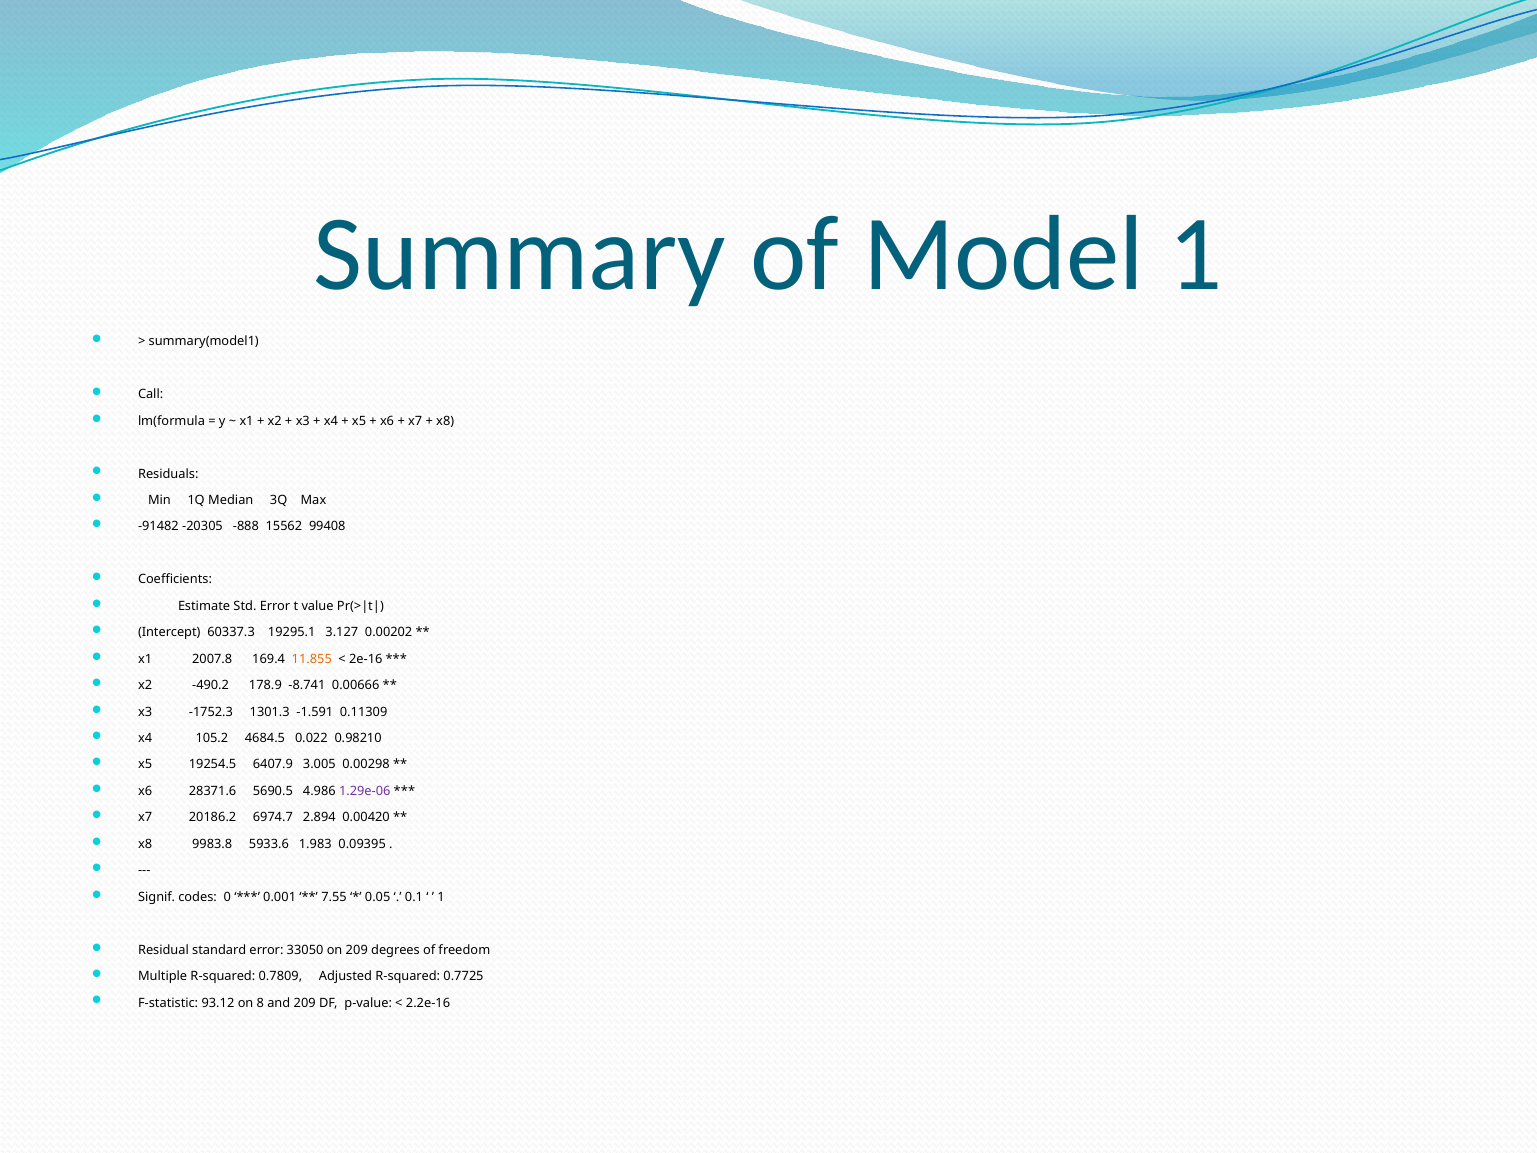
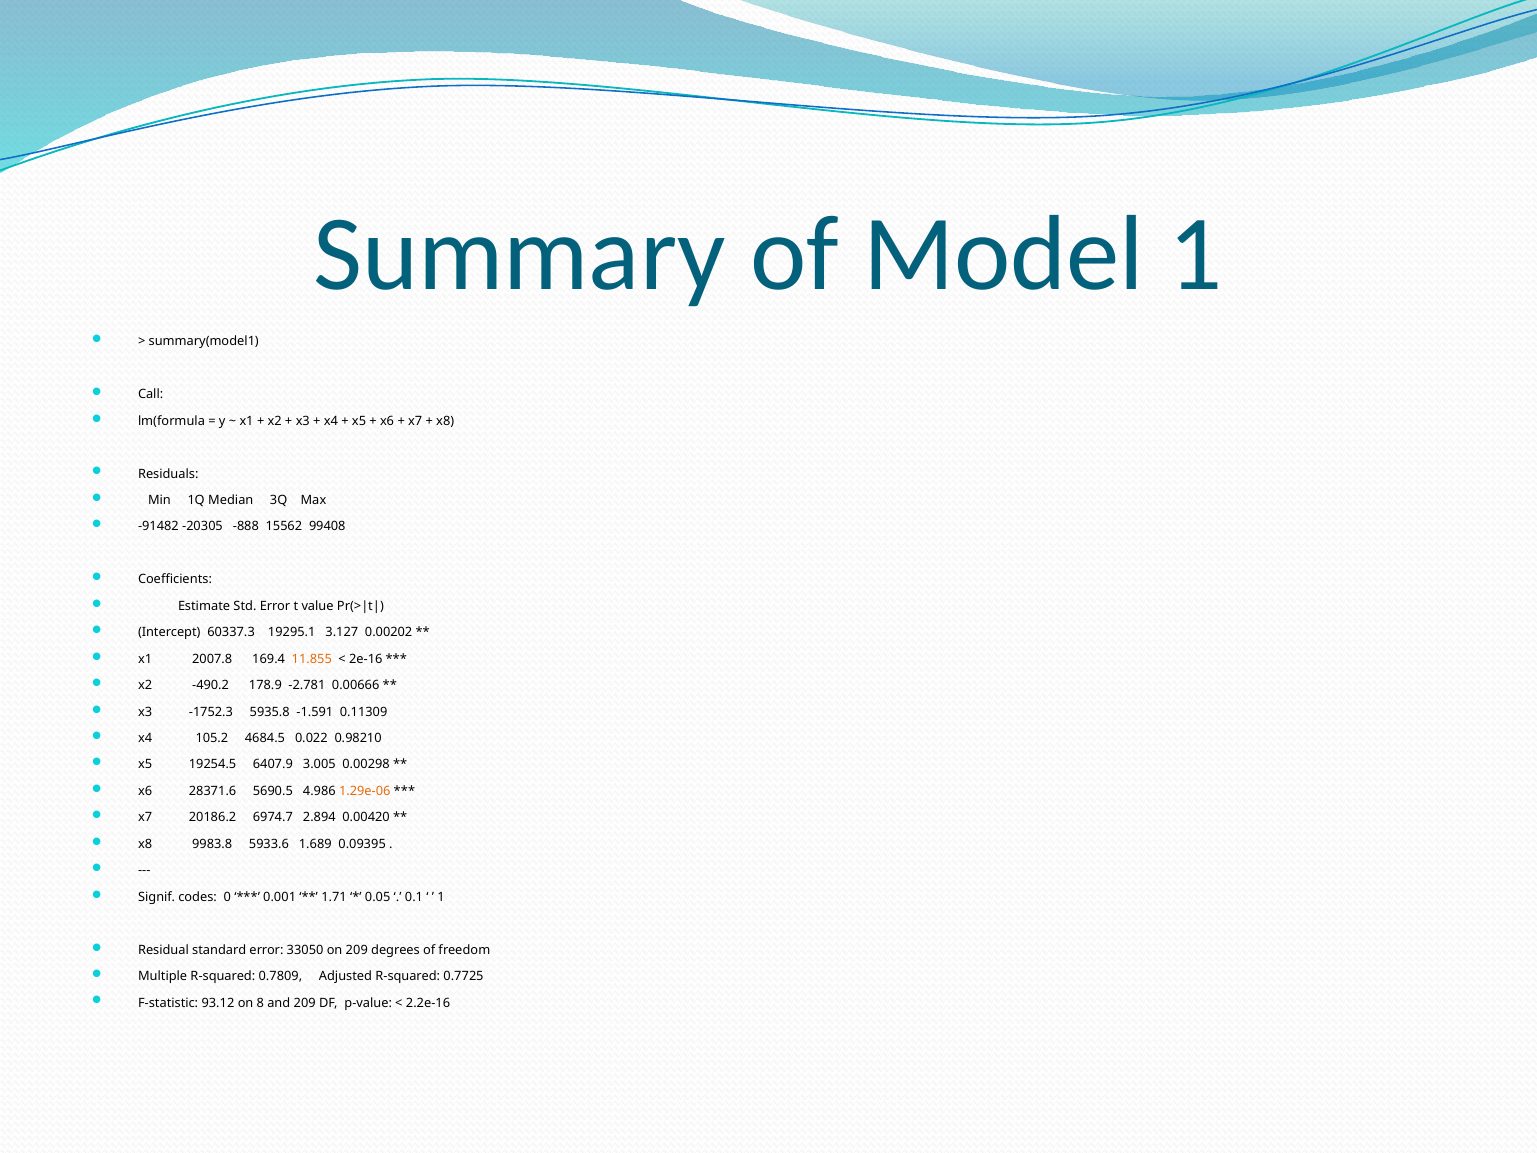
-8.741: -8.741 -> -2.781
1301.3: 1301.3 -> 5935.8
1.29e-06 colour: purple -> orange
1.983: 1.983 -> 1.689
7.55: 7.55 -> 1.71
